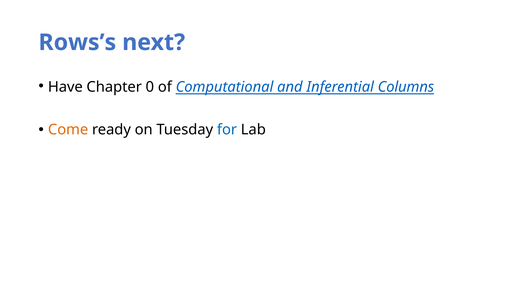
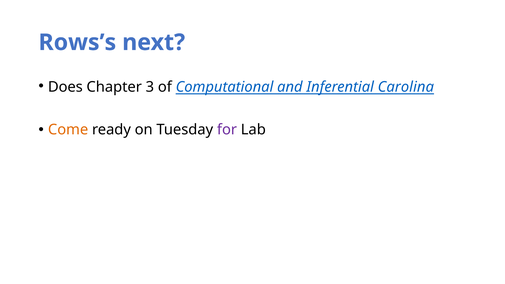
Have: Have -> Does
0: 0 -> 3
Columns: Columns -> Carolina
for colour: blue -> purple
